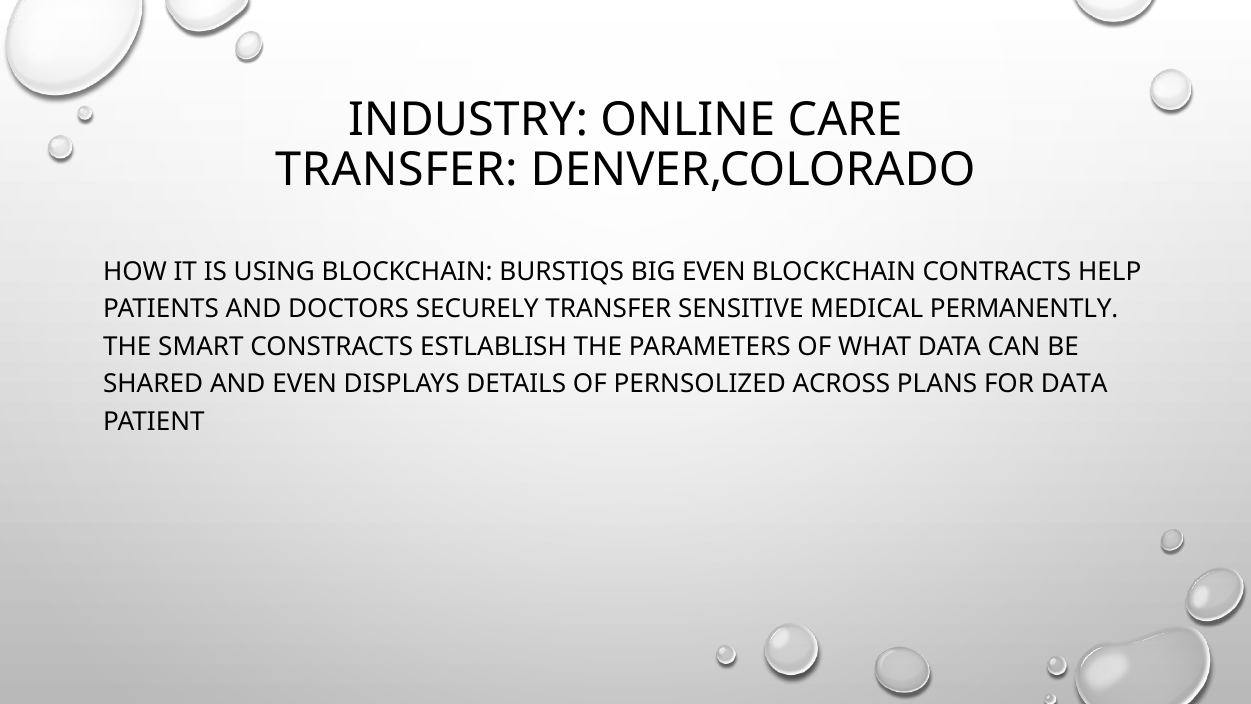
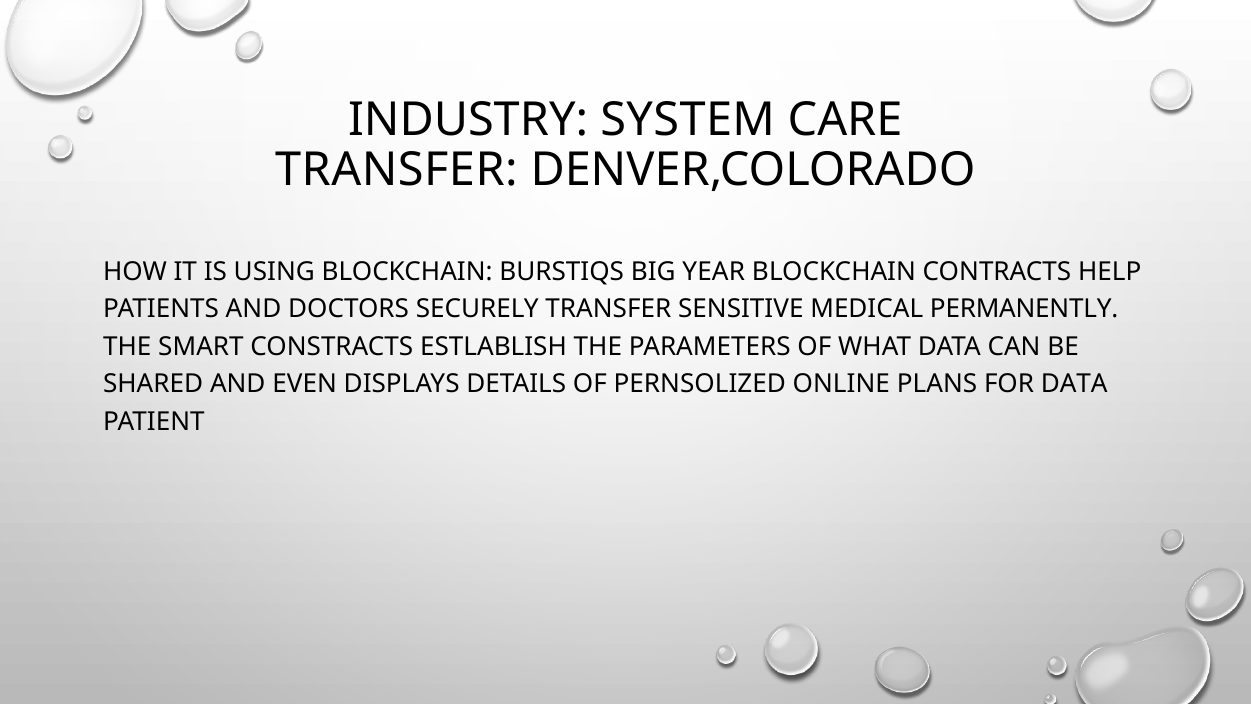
ONLINE: ONLINE -> SYSTEM
BIG EVEN: EVEN -> YEAR
ACROSS: ACROSS -> ONLINE
